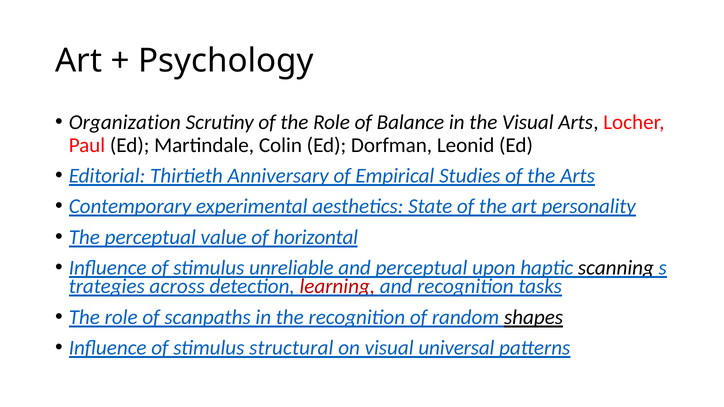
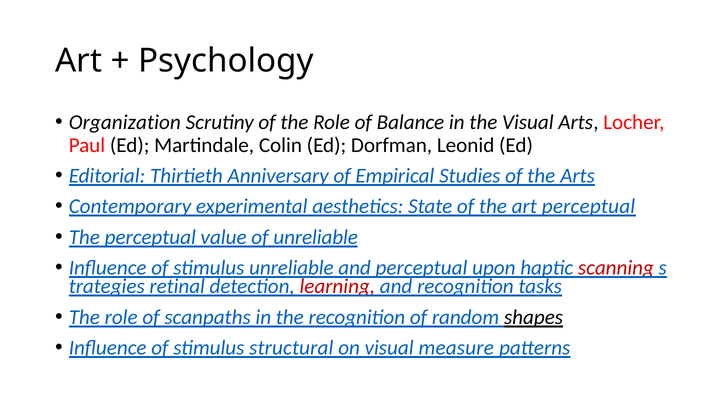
art personality: personality -> perceptual
of horizontal: horizontal -> unreliable
scanning colour: black -> red
across: across -> retinal
universal: universal -> measure
